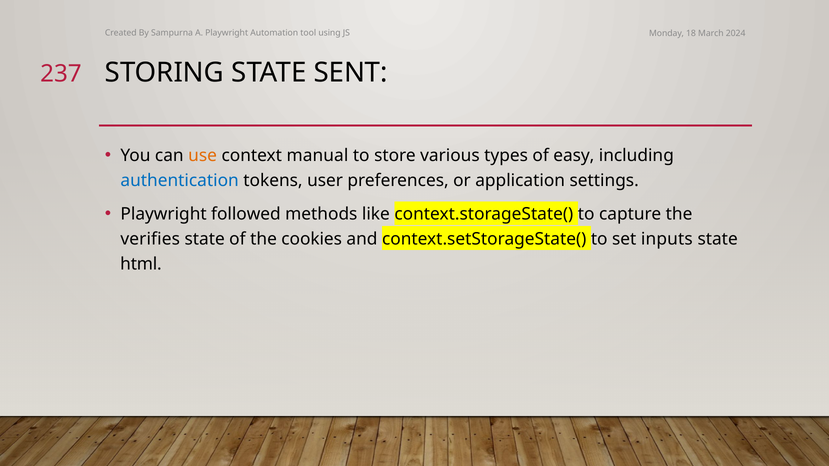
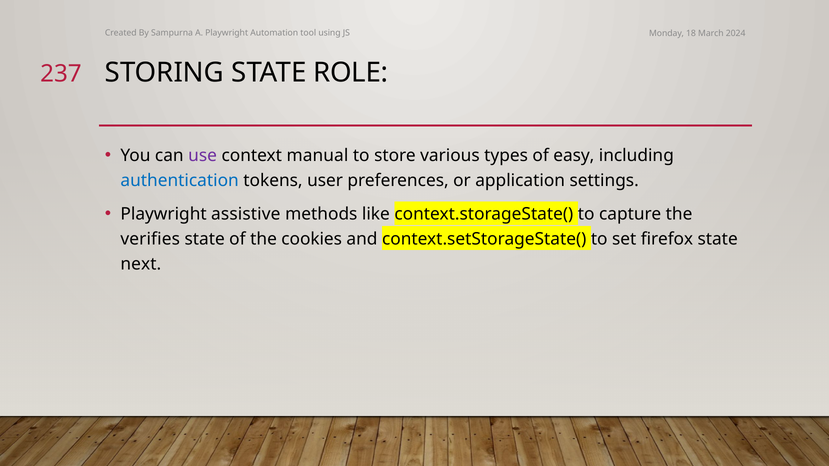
SENT: SENT -> ROLE
use colour: orange -> purple
followed: followed -> assistive
inputs: inputs -> firefox
html: html -> next
